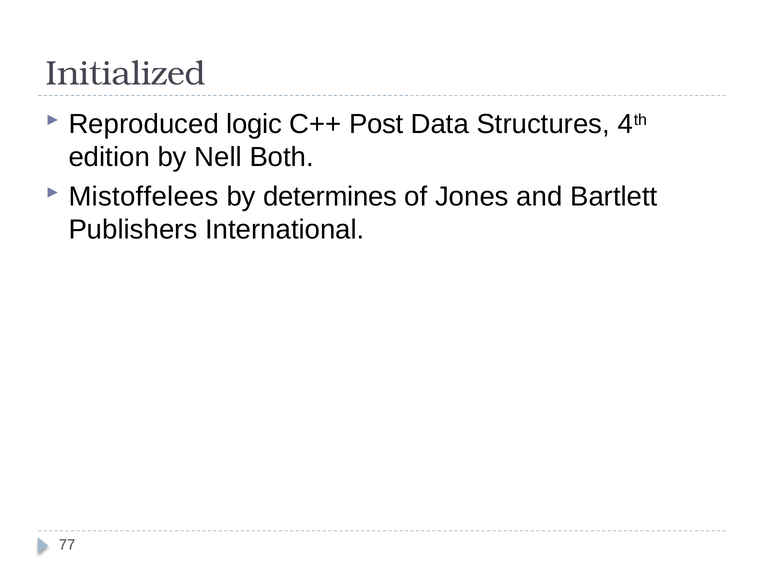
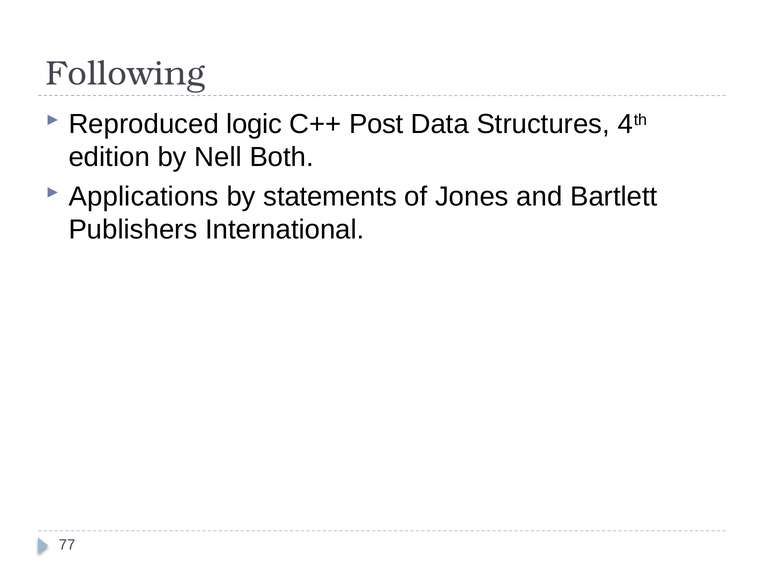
Initialized: Initialized -> Following
Mistoffelees: Mistoffelees -> Applications
determines: determines -> statements
